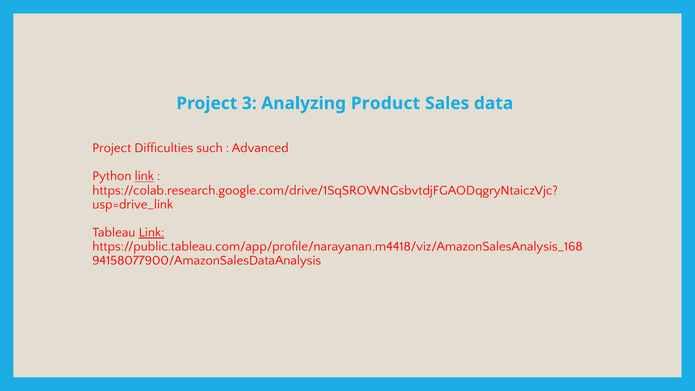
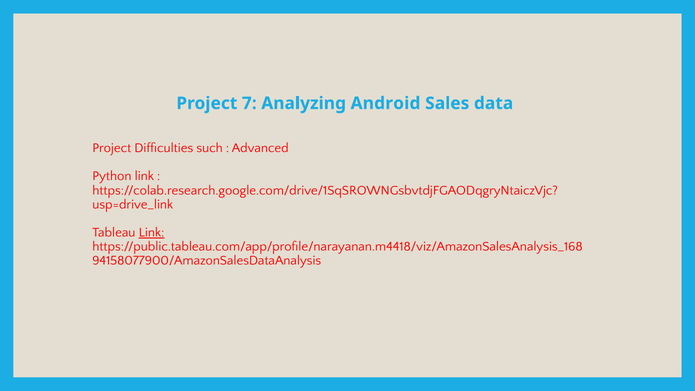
3: 3 -> 7
Product: Product -> Android
link at (144, 176) underline: present -> none
